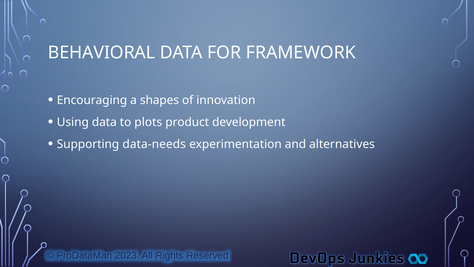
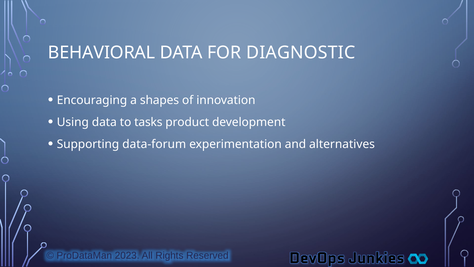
FRAMEWORK: FRAMEWORK -> DIAGNOSTIC
plots: plots -> tasks
data-needs: data-needs -> data-forum
